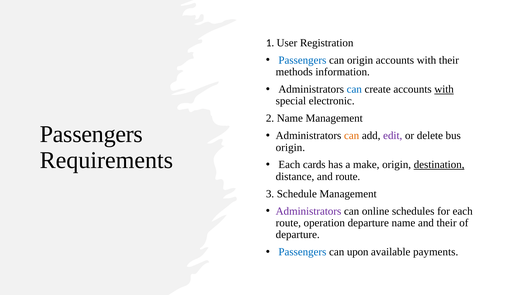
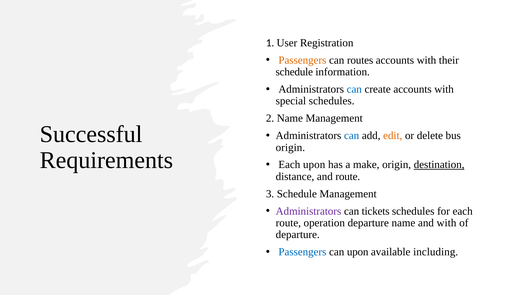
Passengers at (302, 60) colour: blue -> orange
can origin: origin -> routes
methods at (294, 72): methods -> schedule
with at (444, 89) underline: present -> none
special electronic: electronic -> schedules
Passengers at (91, 134): Passengers -> Successful
can at (352, 135) colour: orange -> blue
edit colour: purple -> orange
Each cards: cards -> upon
online: online -> tickets
and their: their -> with
payments: payments -> including
